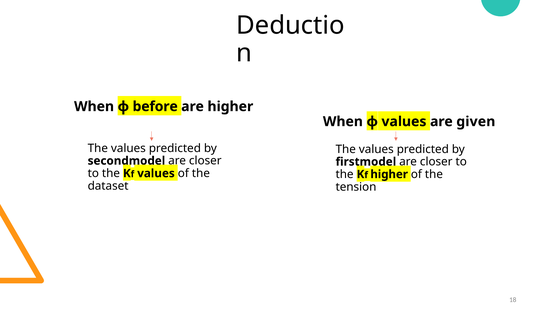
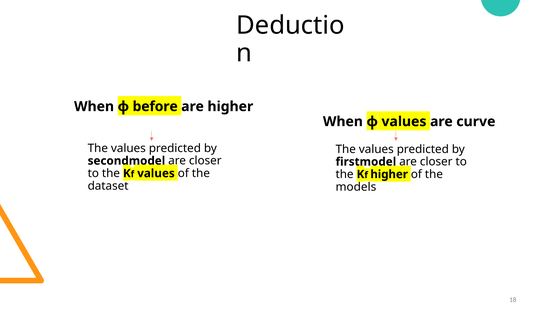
given: given -> curve
tension: tension -> models
